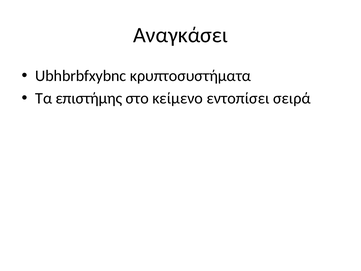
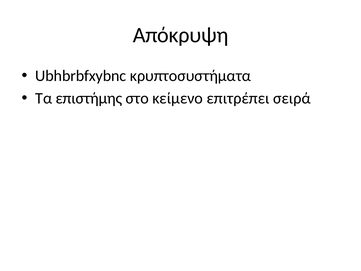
Αναγκάσει: Αναγκάσει -> Απόκρυψη
εντοπίσει: εντοπίσει -> επιτρέπει
